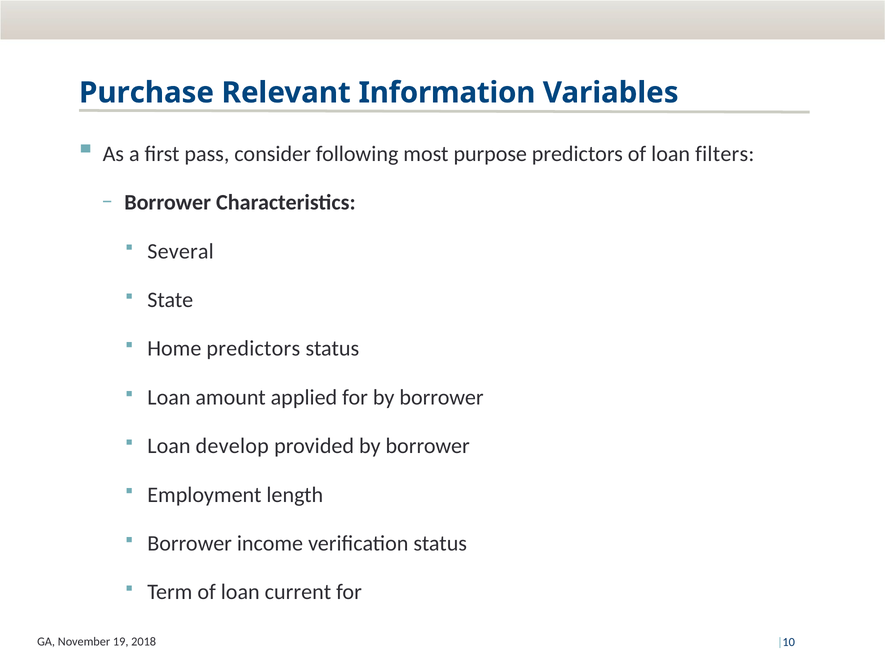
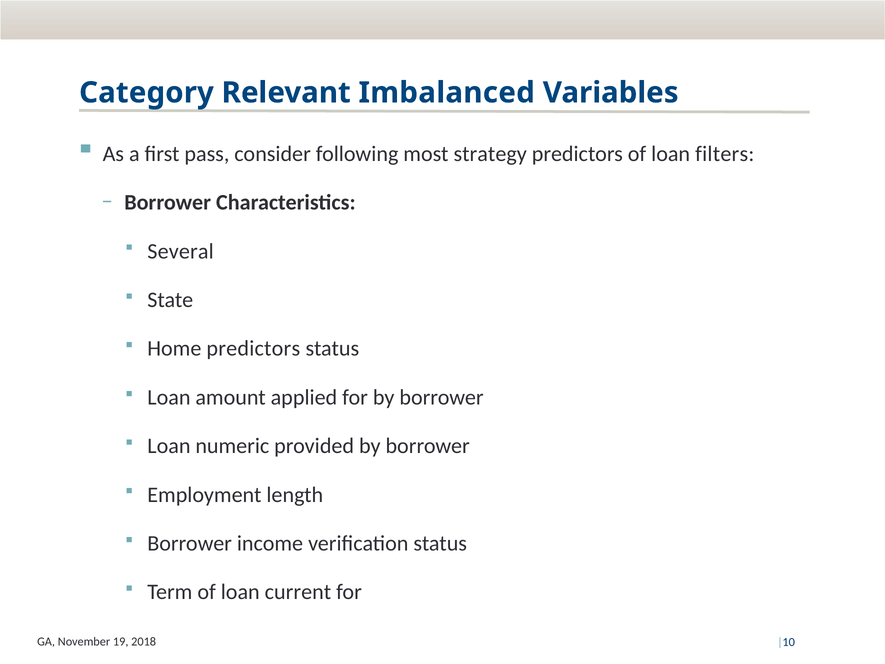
Purchase: Purchase -> Category
Information: Information -> Imbalanced
purpose: purpose -> strategy
develop: develop -> numeric
